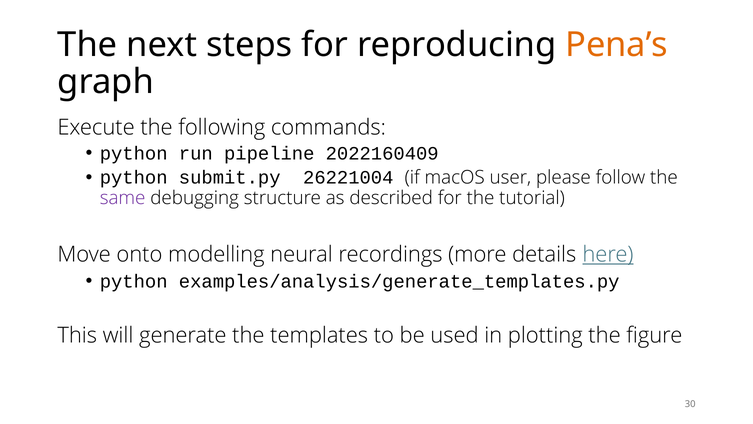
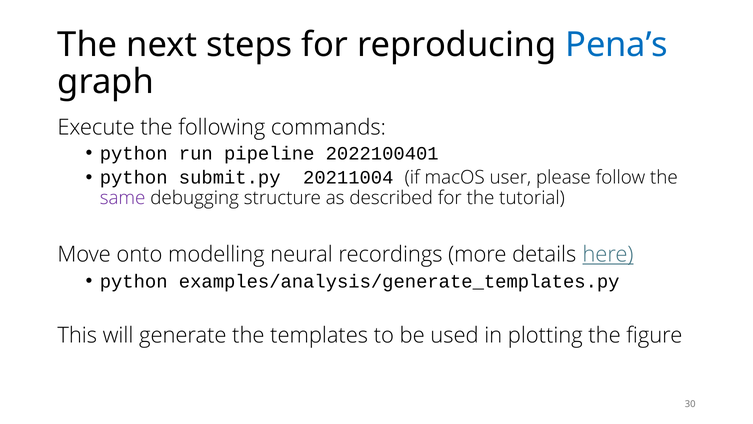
Pena’s colour: orange -> blue
2022160409: 2022160409 -> 2022100401
26221004: 26221004 -> 20211004
